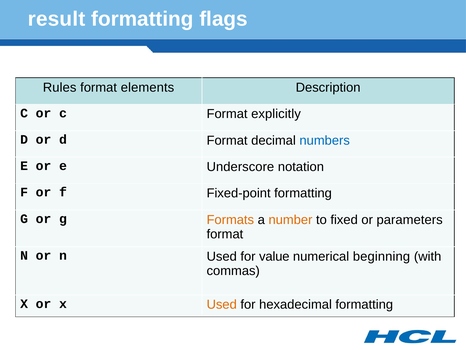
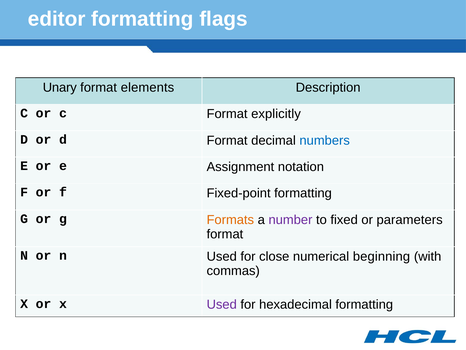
result: result -> editor
Rules: Rules -> Unary
Underscore: Underscore -> Assignment
number colour: orange -> purple
value: value -> close
Used at (222, 304) colour: orange -> purple
